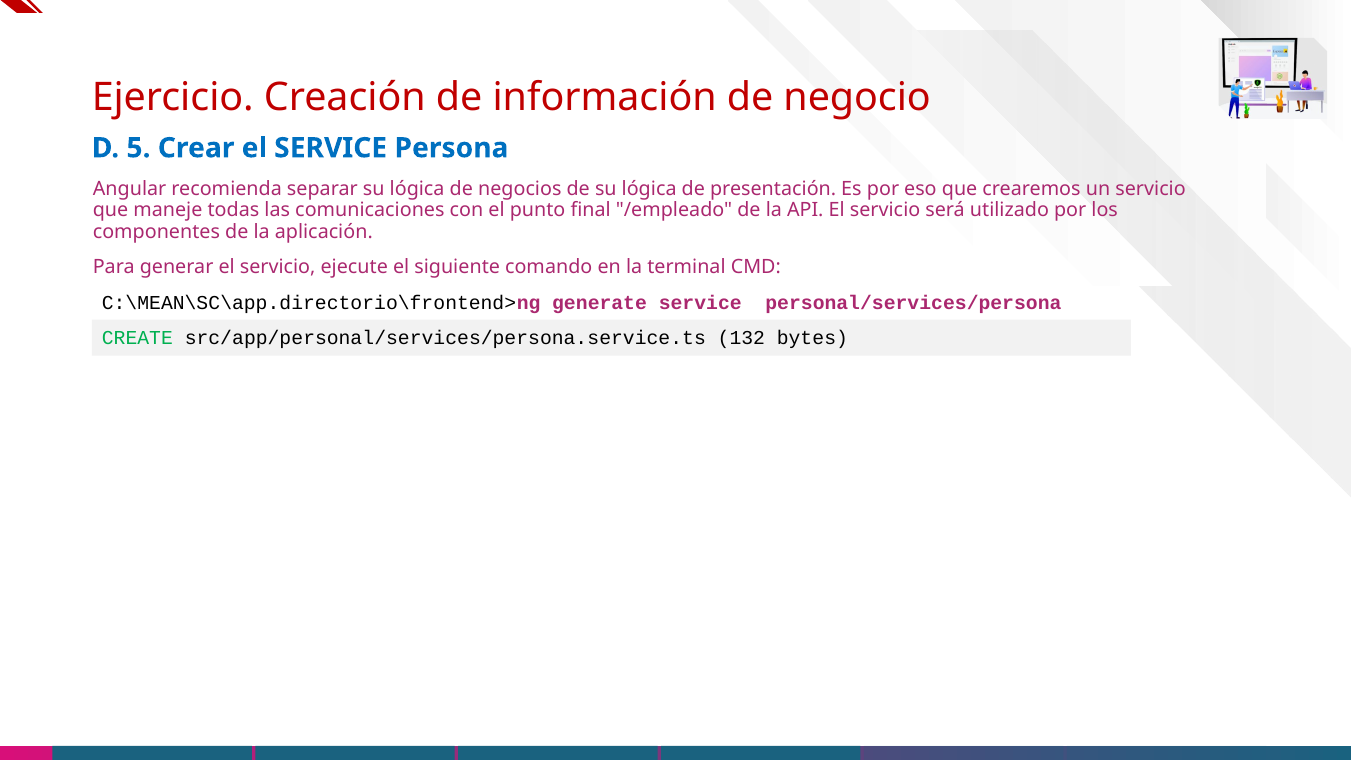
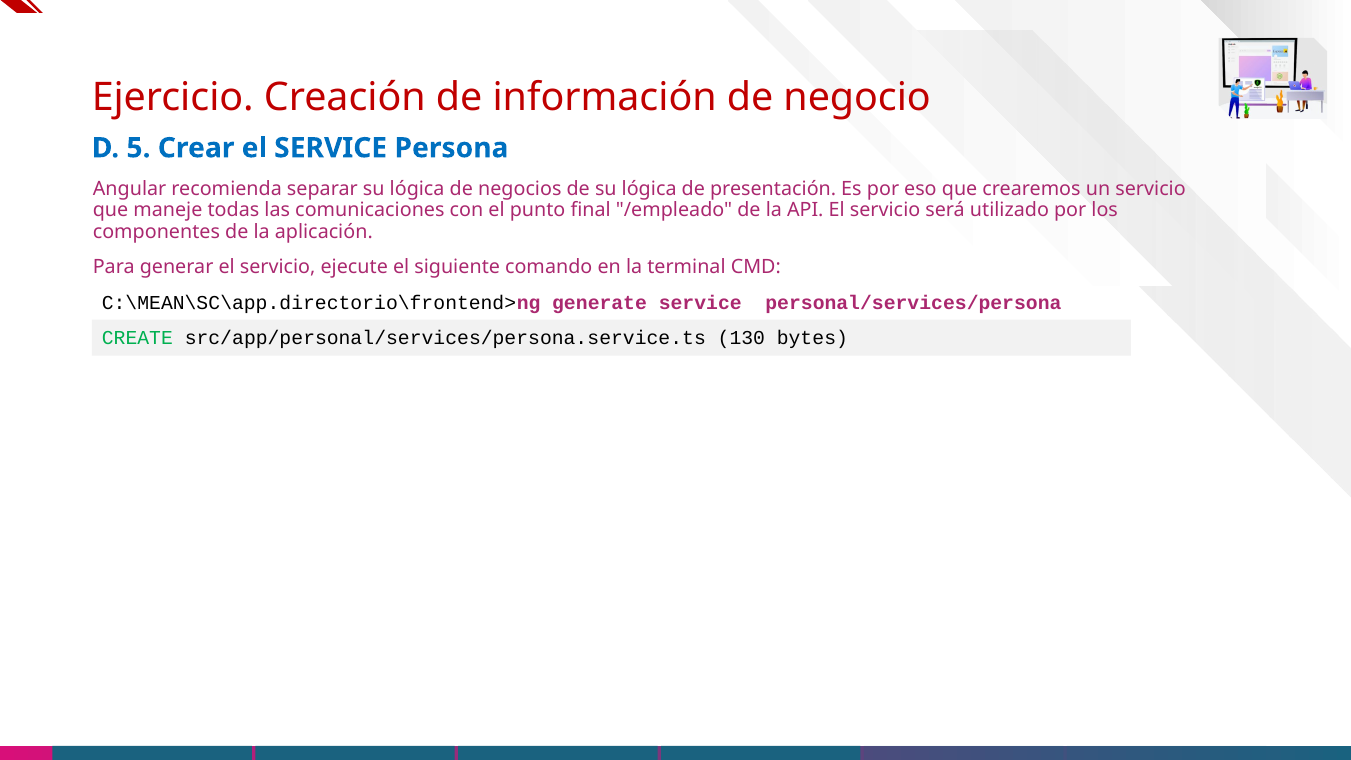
132: 132 -> 130
